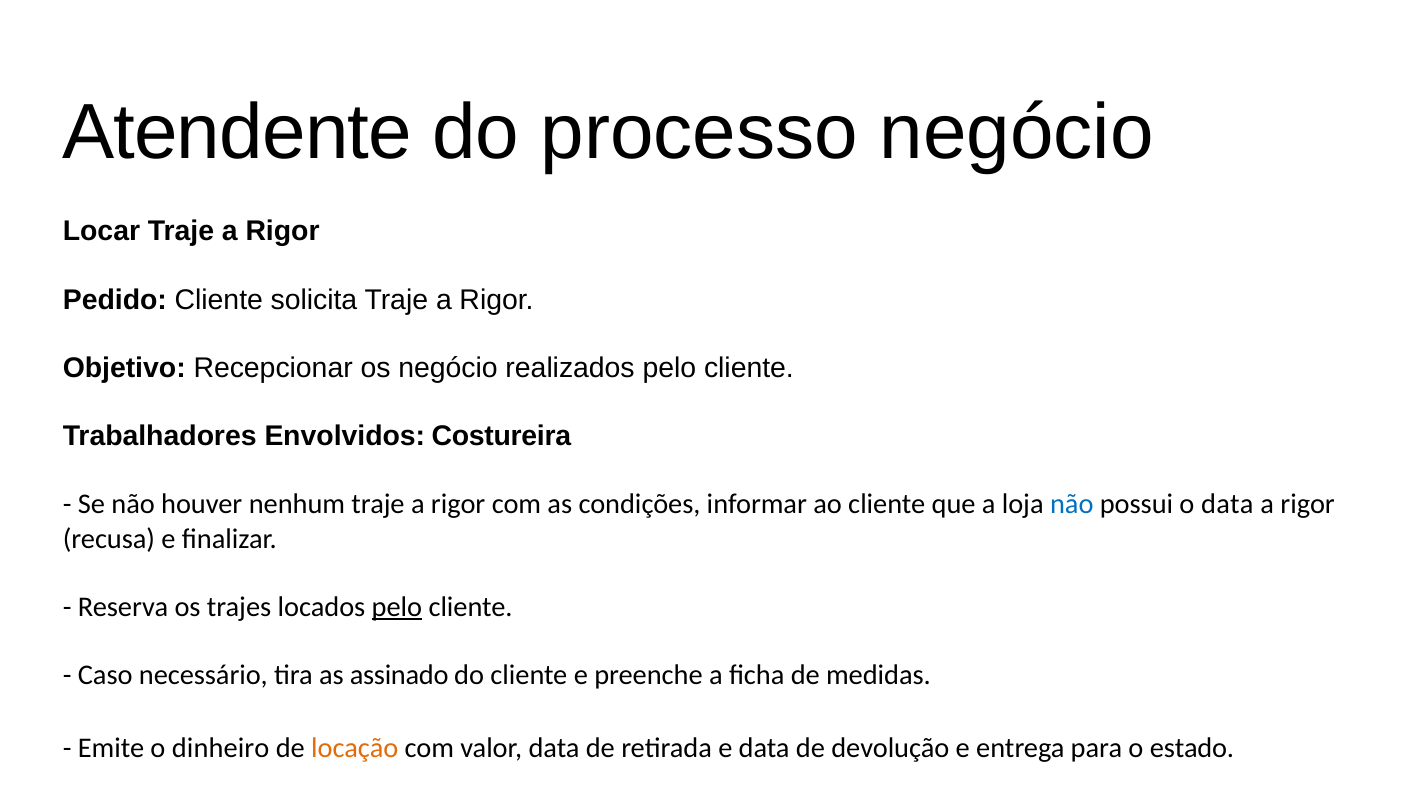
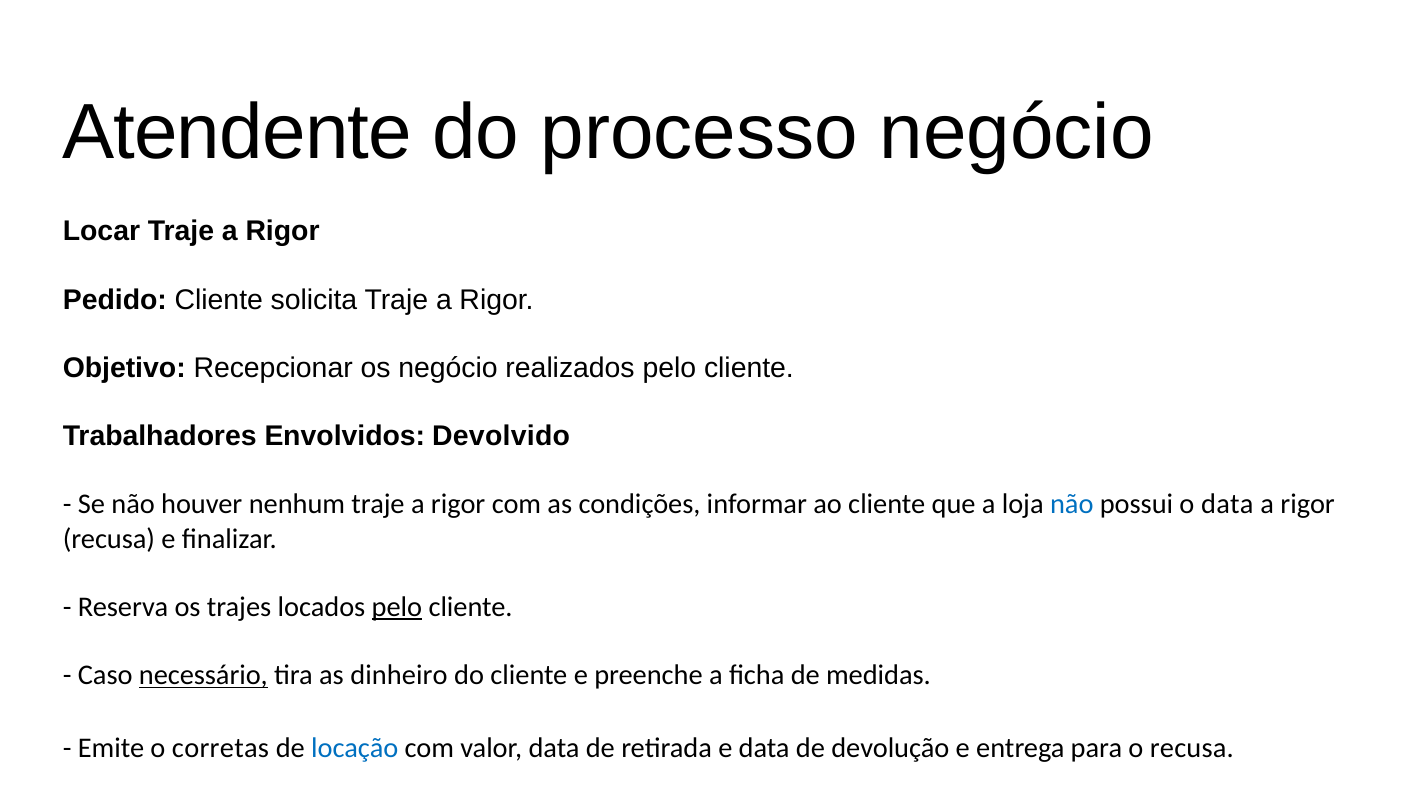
Costureira: Costureira -> Devolvido
necessário underline: none -> present
assinado: assinado -> dinheiro
dinheiro: dinheiro -> corretas
locação colour: orange -> blue
o estado: estado -> recusa
